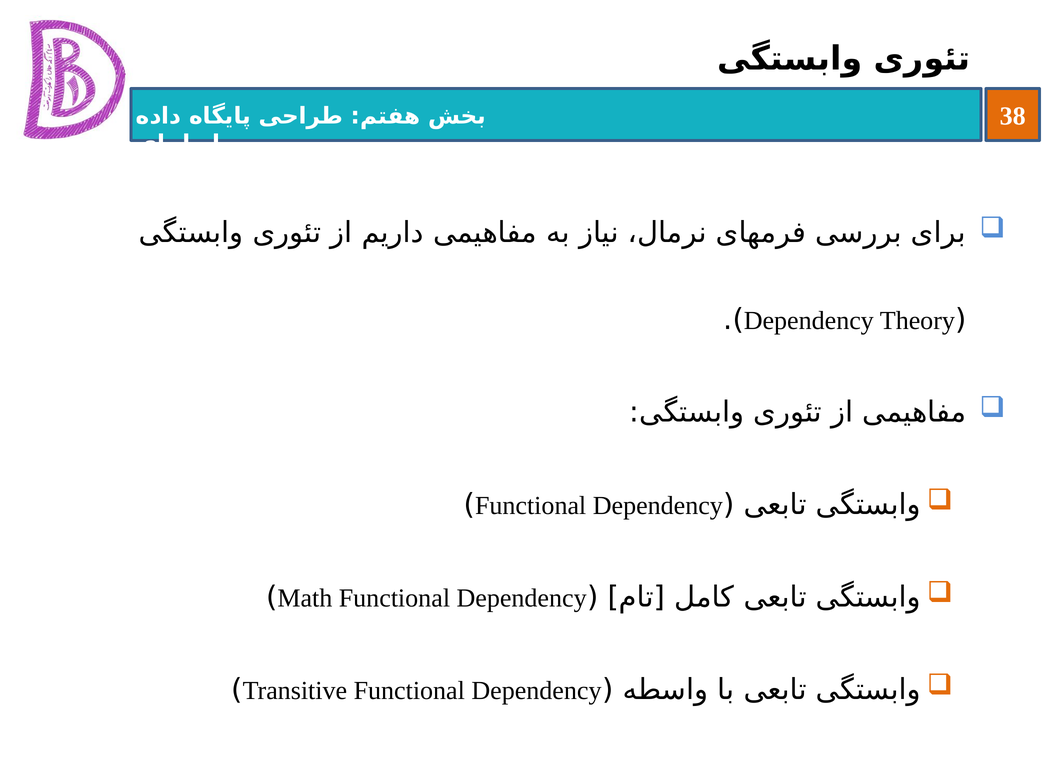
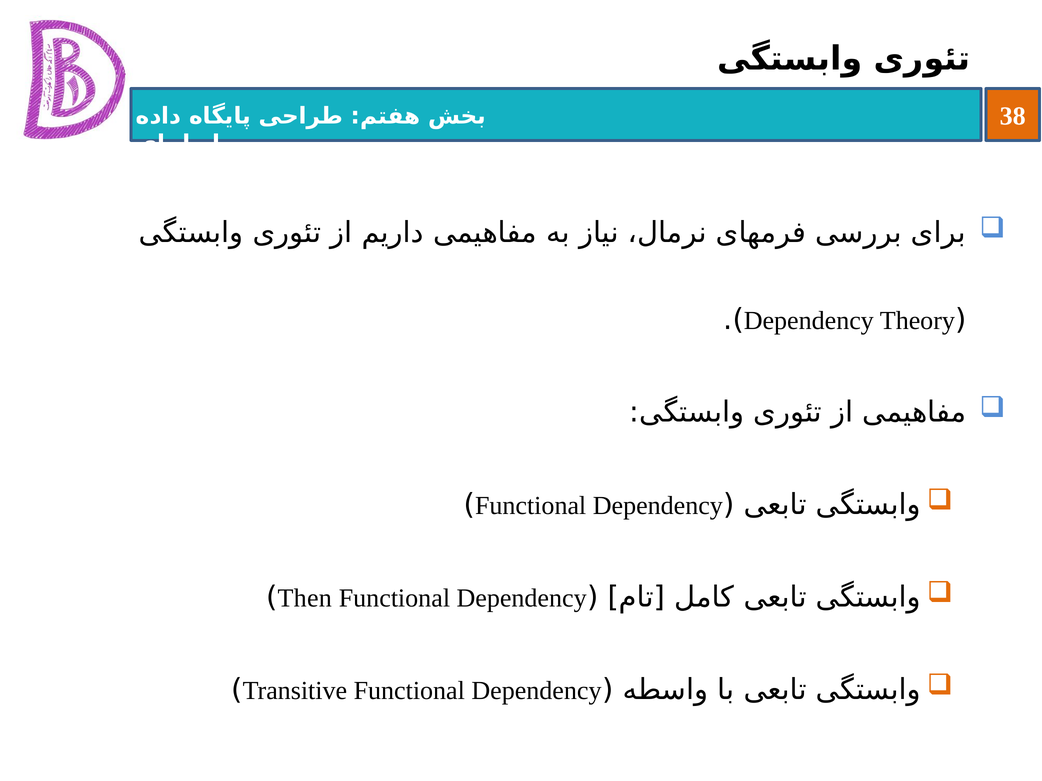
Math: Math -> Then
